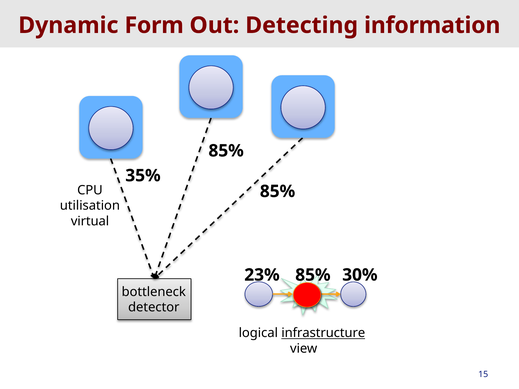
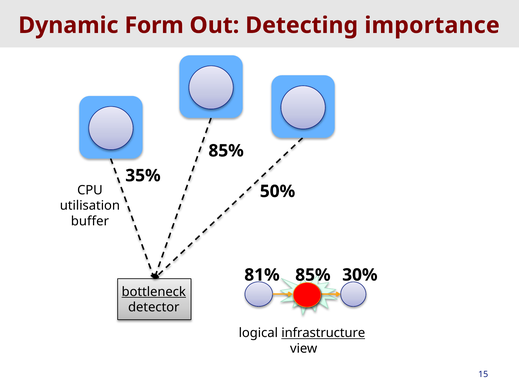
information: information -> importance
85% at (278, 191): 85% -> 50%
virtual: virtual -> buffer
23%: 23% -> 81%
bottleneck underline: none -> present
